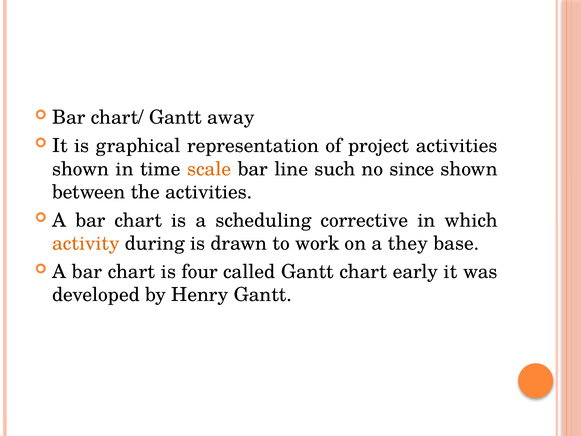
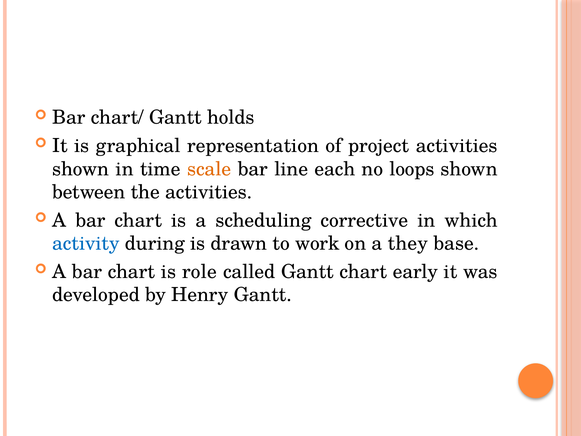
away: away -> holds
such: such -> each
since: since -> loops
activity colour: orange -> blue
four: four -> role
